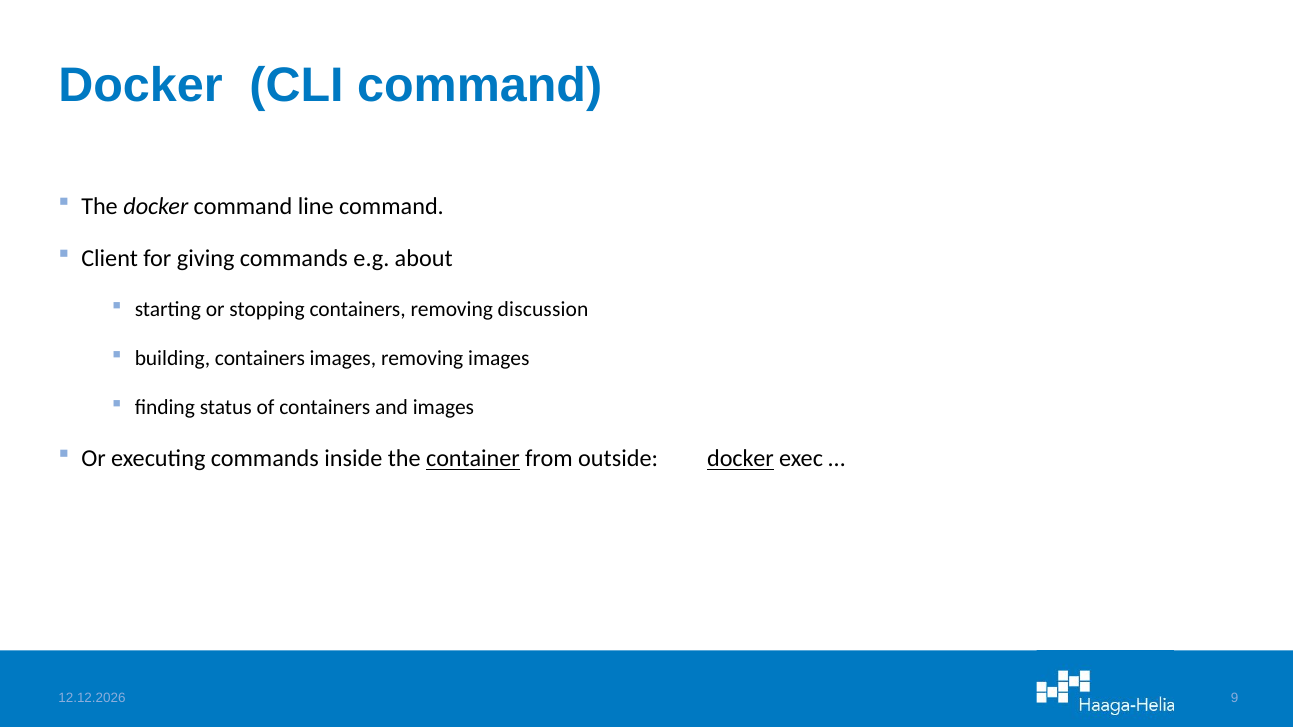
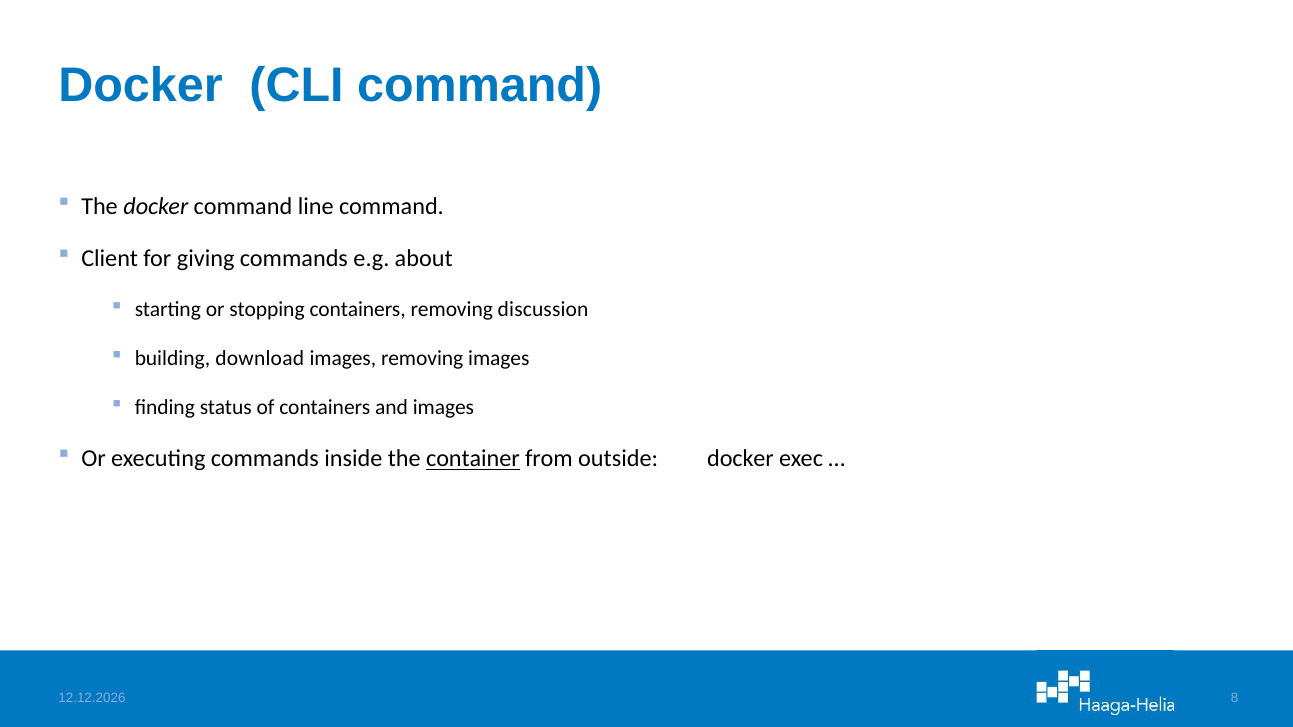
building containers: containers -> download
docker at (741, 459) underline: present -> none
9: 9 -> 8
